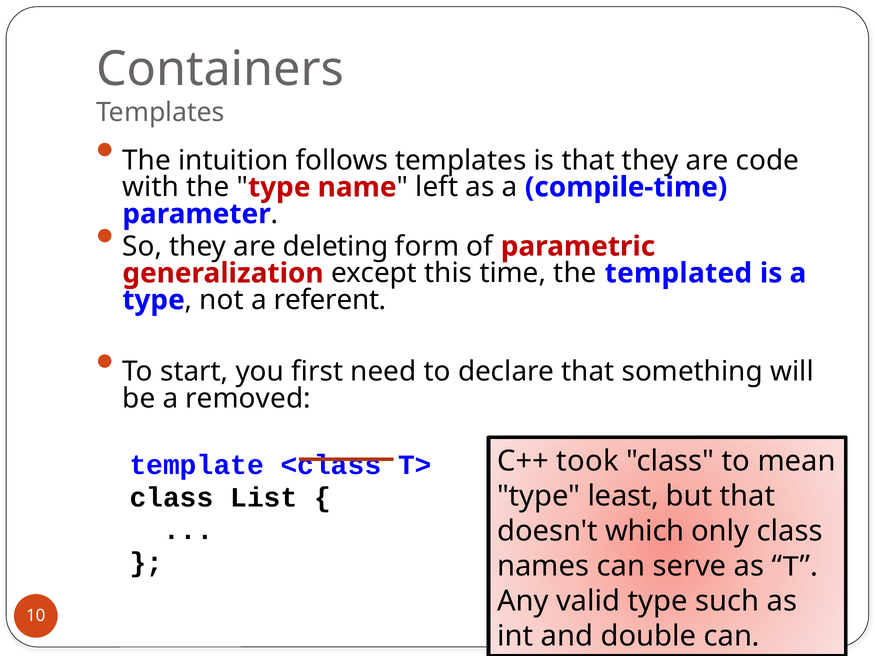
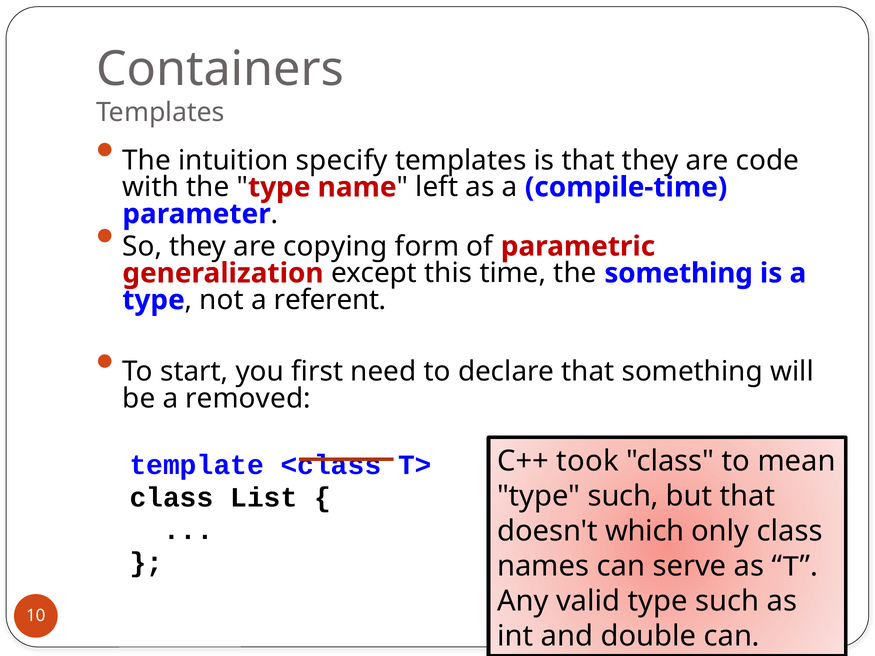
follows: follows -> specify
deleting: deleting -> copying
the templated: templated -> something
least at (623, 496): least -> such
